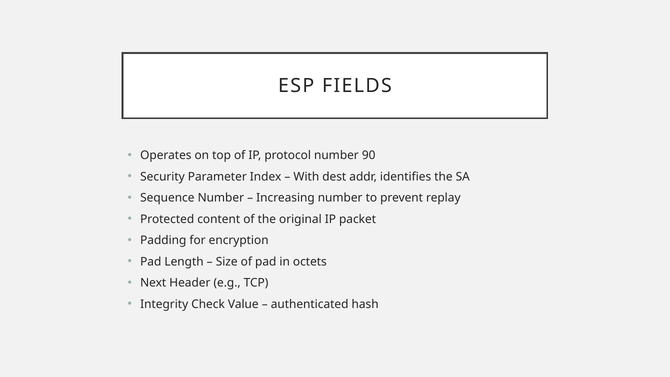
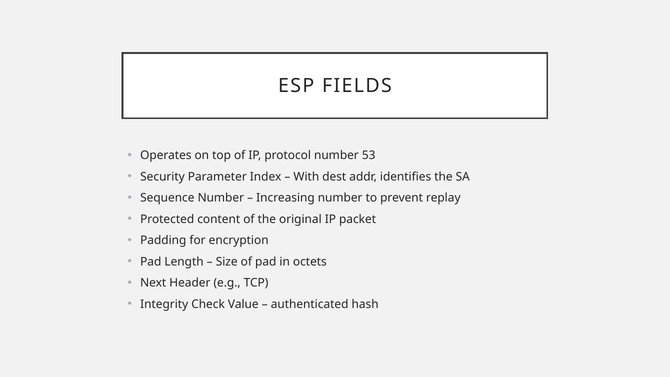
90: 90 -> 53
